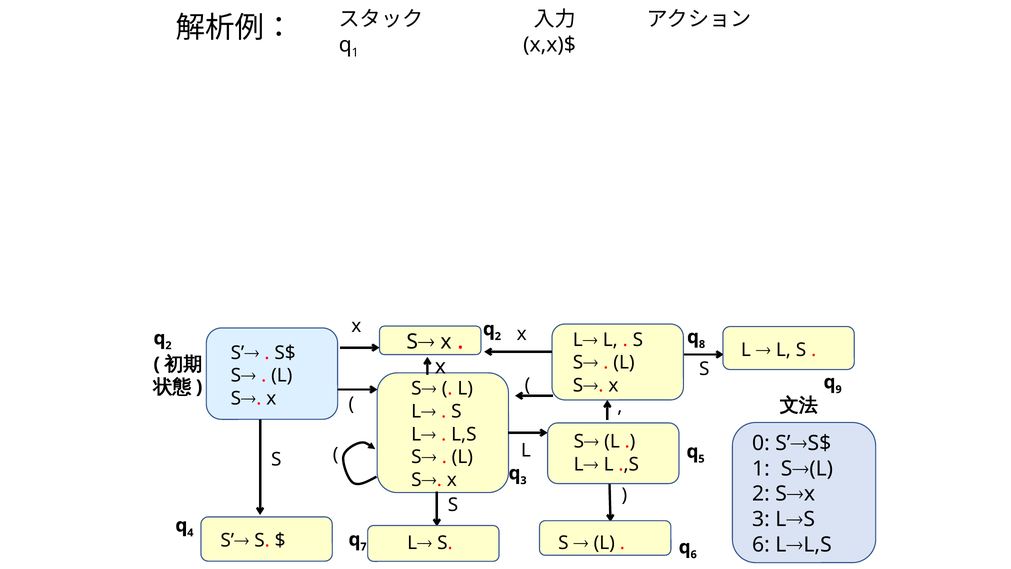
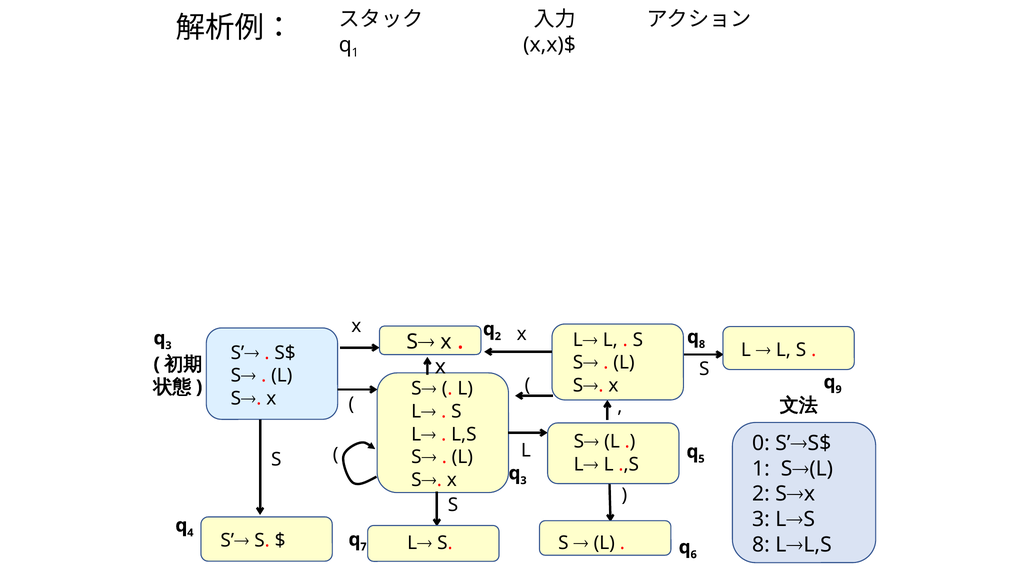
2 at (168, 345): 2 -> 3
6 at (761, 544): 6 -> 8
